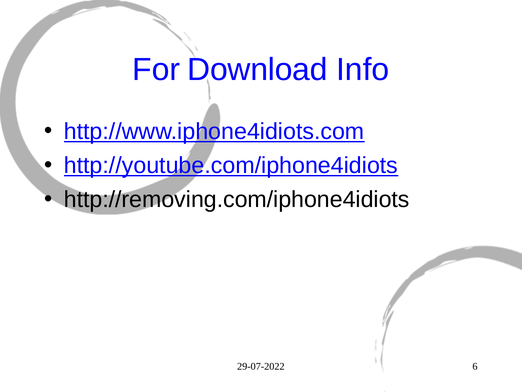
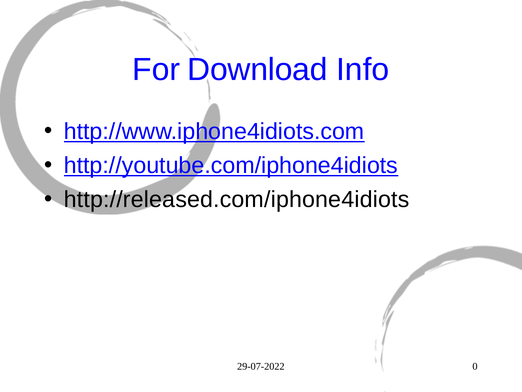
http://removing.com/iphone4idiots: http://removing.com/iphone4idiots -> http://released.com/iphone4idiots
6: 6 -> 0
